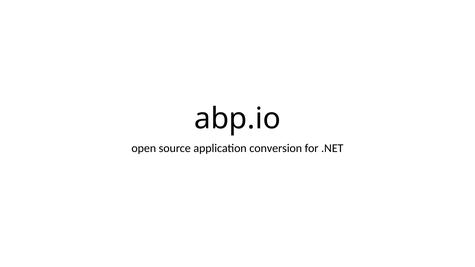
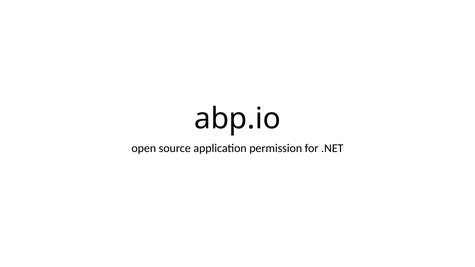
conversion: conversion -> permission
